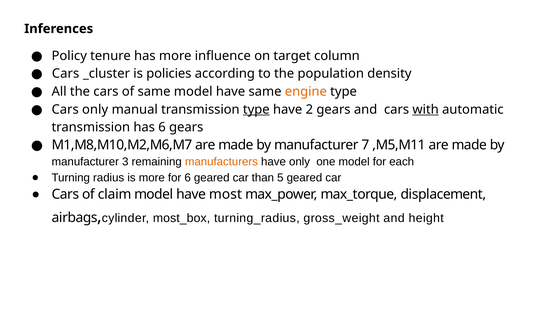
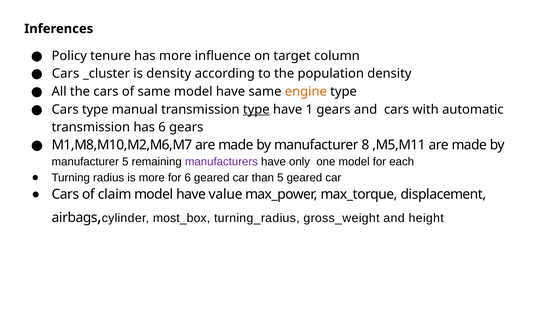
is policies: policies -> density
Cars only: only -> type
2: 2 -> 1
with underline: present -> none
7: 7 -> 8
manufacturer 3: 3 -> 5
manufacturers colour: orange -> purple
most: most -> value
